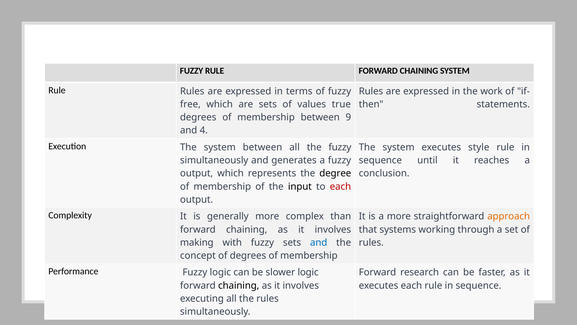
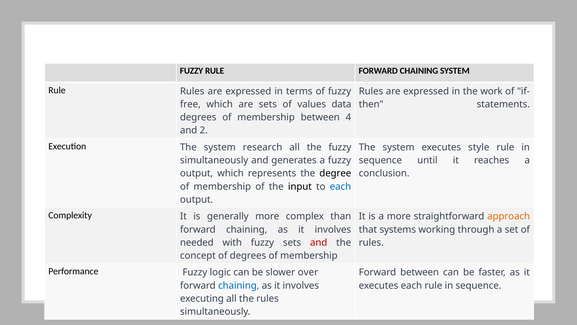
true: true -> data
9: 9 -> 4
4: 4 -> 2
system between: between -> research
each at (340, 186) colour: red -> blue
making: making -> needed
and at (319, 242) colour: blue -> red
slower logic: logic -> over
Forward research: research -> between
chaining at (239, 285) colour: black -> blue
